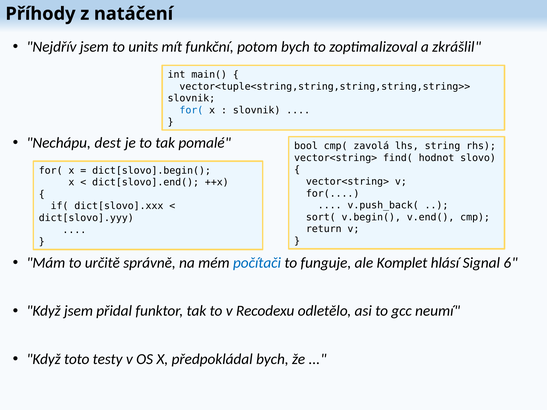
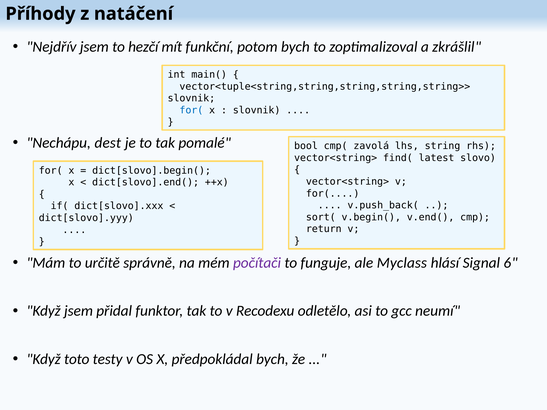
units: units -> hezčí
hodnot: hodnot -> latest
počítači colour: blue -> purple
Komplet: Komplet -> Myclass
